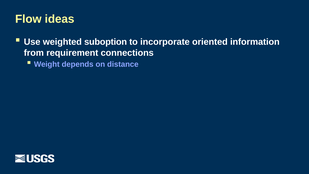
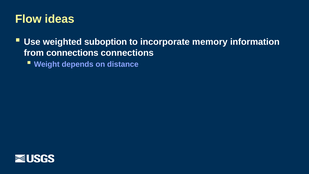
oriented: oriented -> memory
from requirement: requirement -> connections
